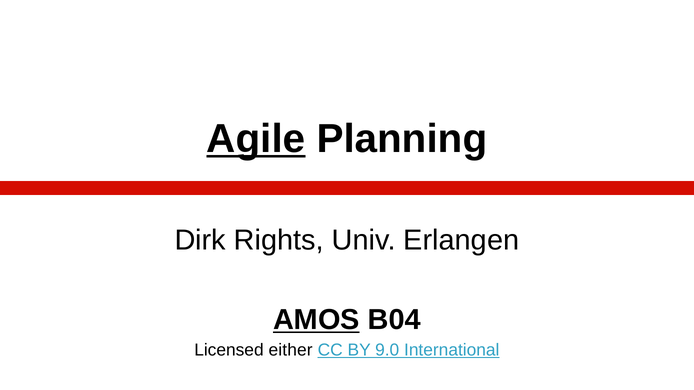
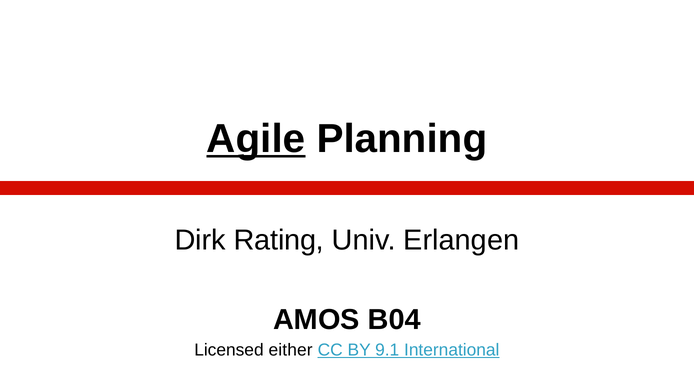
Rights: Rights -> Rating
AMOS underline: present -> none
9.0: 9.0 -> 9.1
